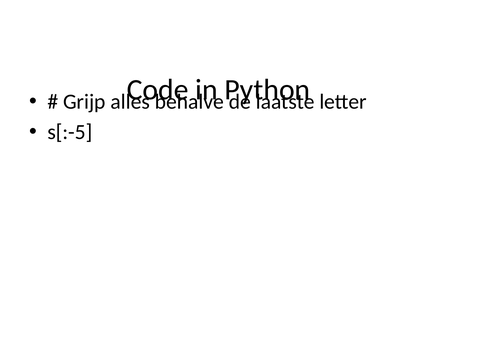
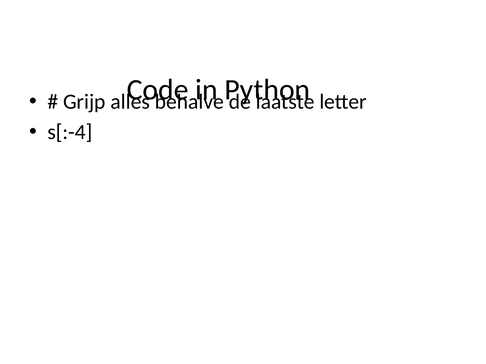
s[:-5: s[:-5 -> s[:-4
